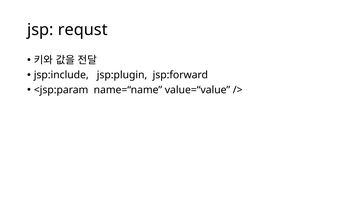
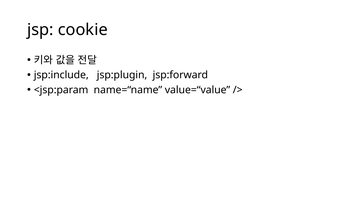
requst: requst -> cookie
